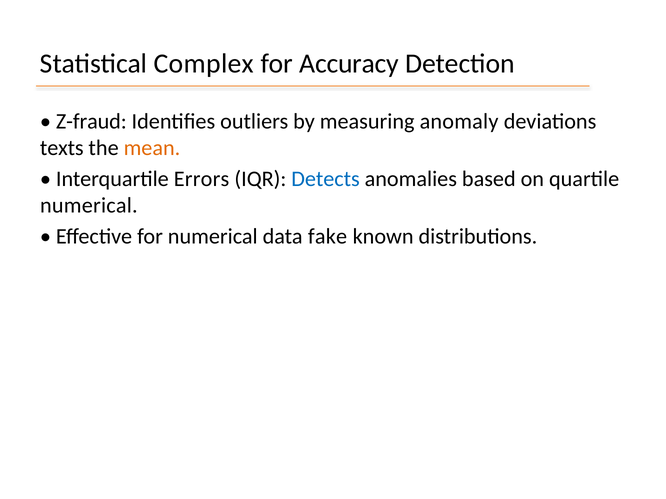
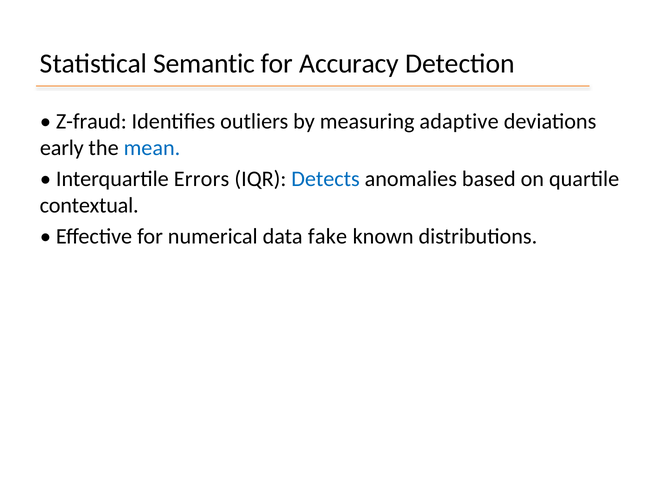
Complex: Complex -> Semantic
anomaly: anomaly -> adaptive
texts: texts -> early
mean colour: orange -> blue
numerical at (89, 206): numerical -> contextual
